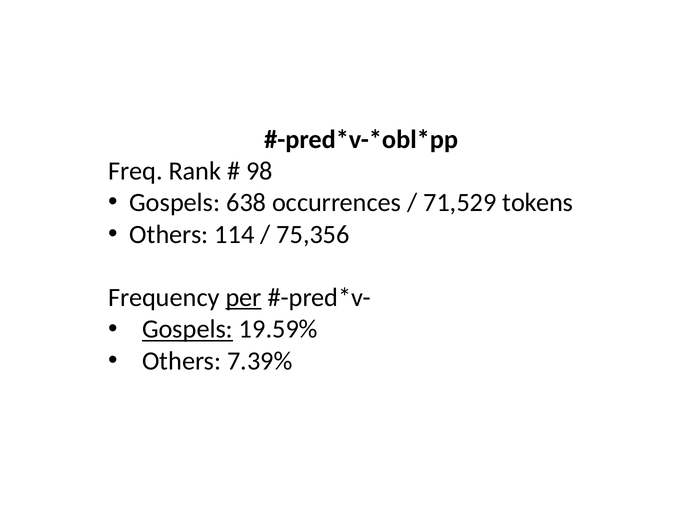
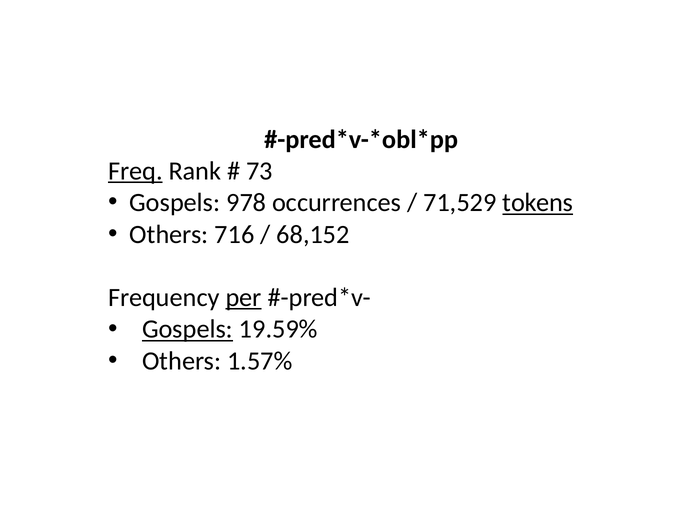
Freq underline: none -> present
98: 98 -> 73
638: 638 -> 978
tokens underline: none -> present
114: 114 -> 716
75,356: 75,356 -> 68,152
7.39%: 7.39% -> 1.57%
